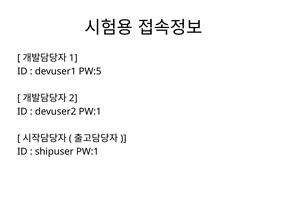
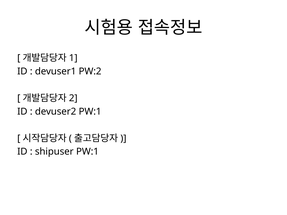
PW:5: PW:5 -> PW:2
